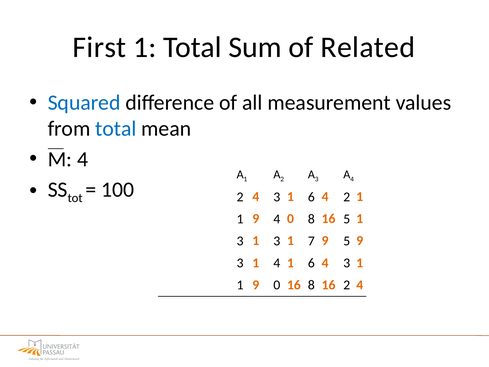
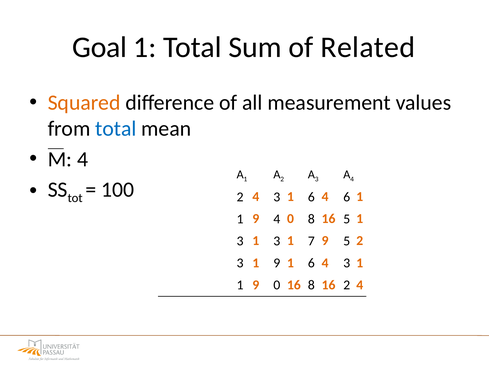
First: First -> Goal
Squared colour: blue -> orange
6 2: 2 -> 6
9 9: 9 -> 2
3 4: 4 -> 9
